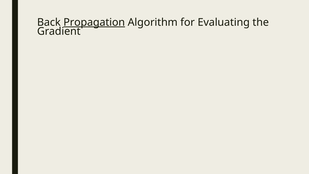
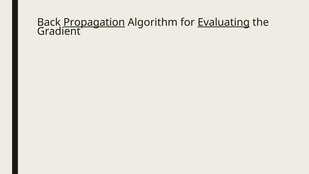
Evaluating underline: none -> present
